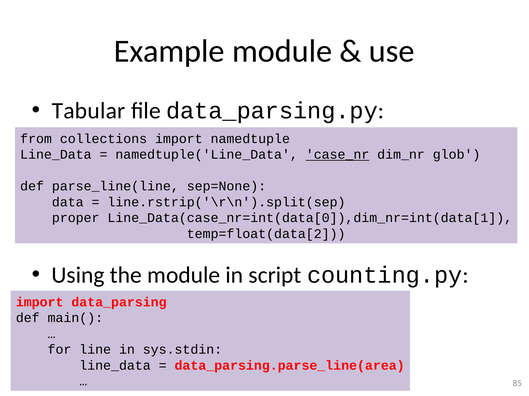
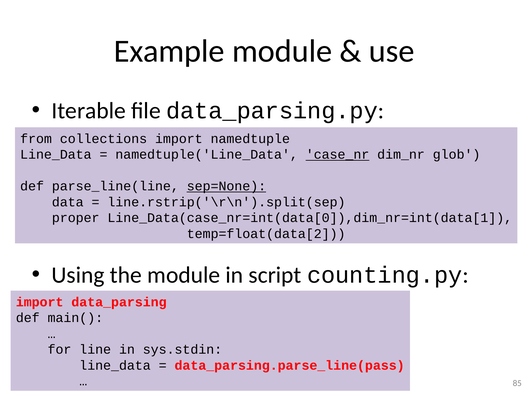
Tabular: Tabular -> Iterable
sep=None underline: none -> present
data_parsing.parse_line(area: data_parsing.parse_line(area -> data_parsing.parse_line(pass
